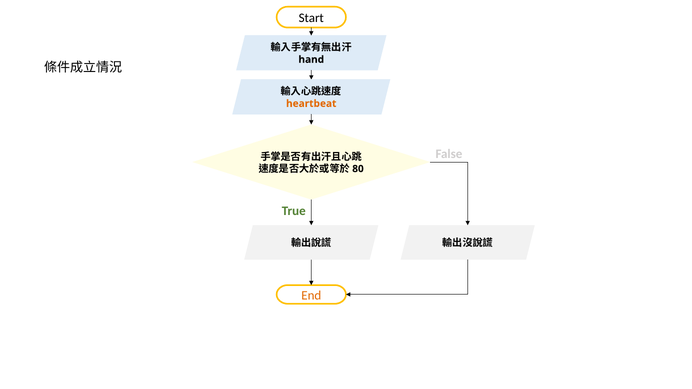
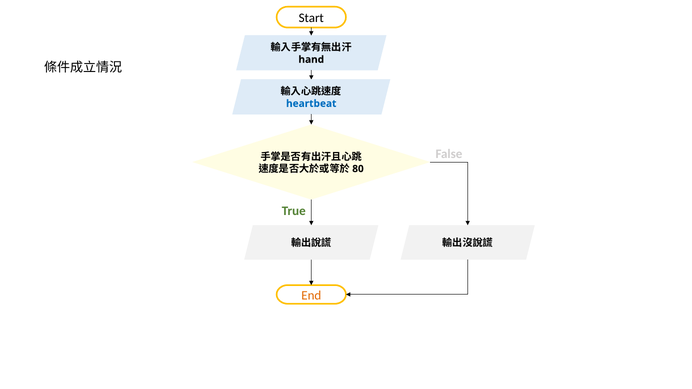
heartbeat colour: orange -> blue
